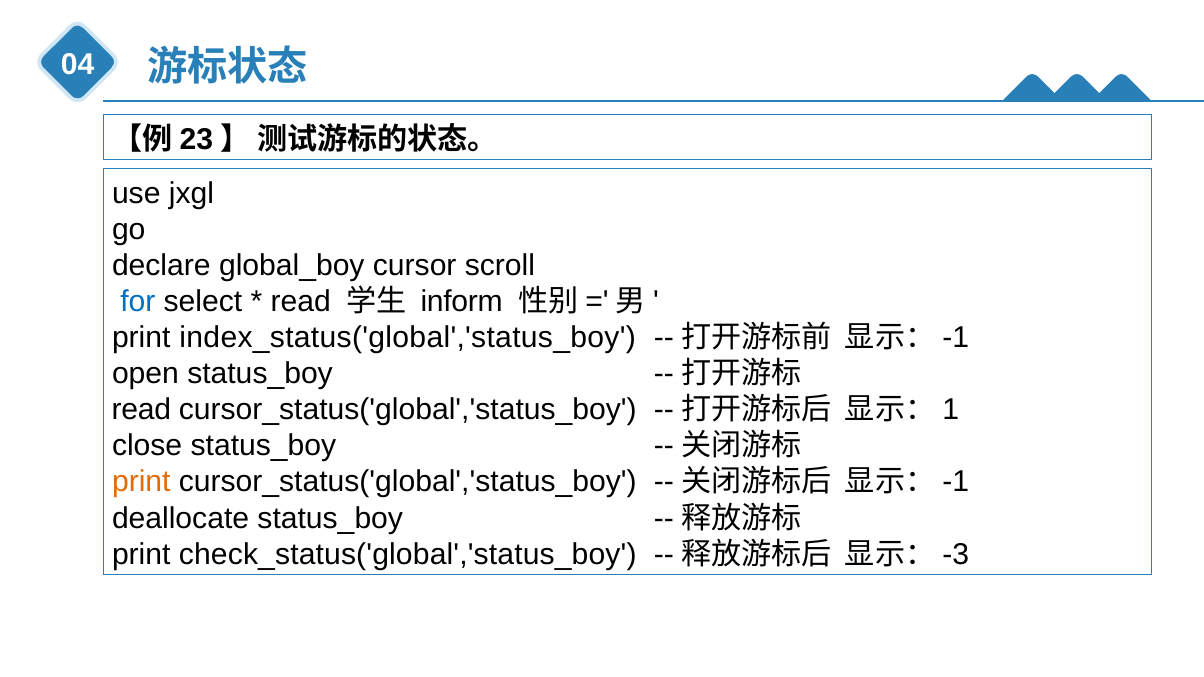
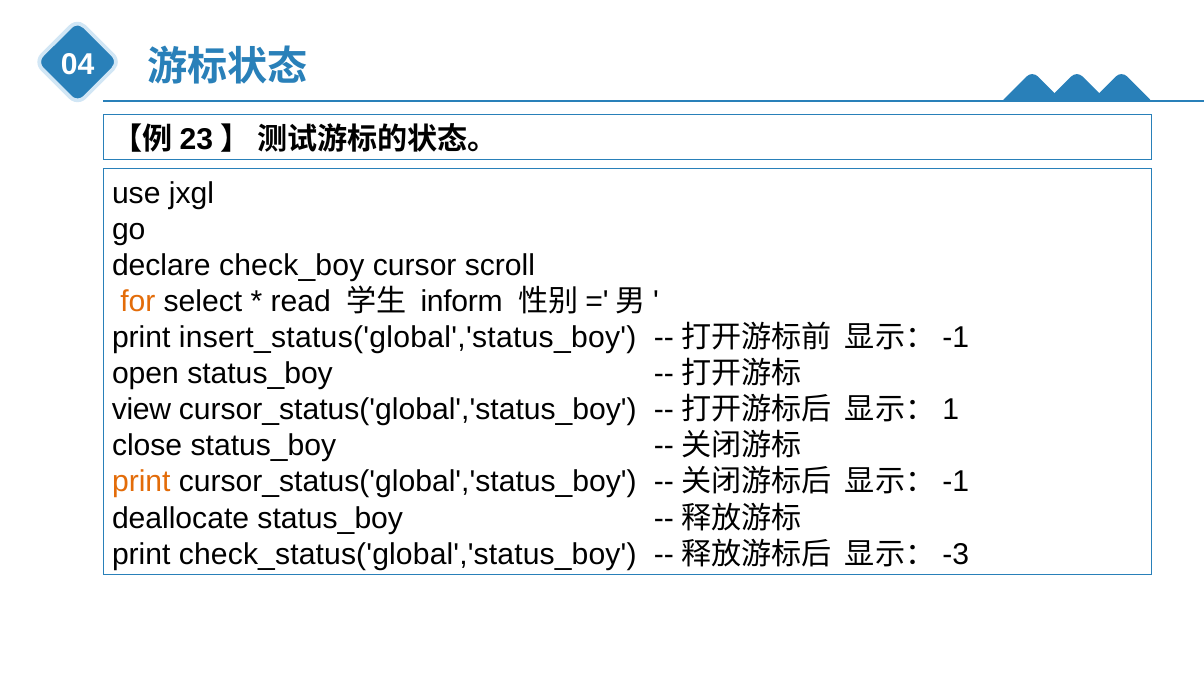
global_boy: global_boy -> check_boy
for colour: blue -> orange
index_status('global','status_boy: index_status('global','status_boy -> insert_status('global','status_boy
read at (141, 410): read -> view
